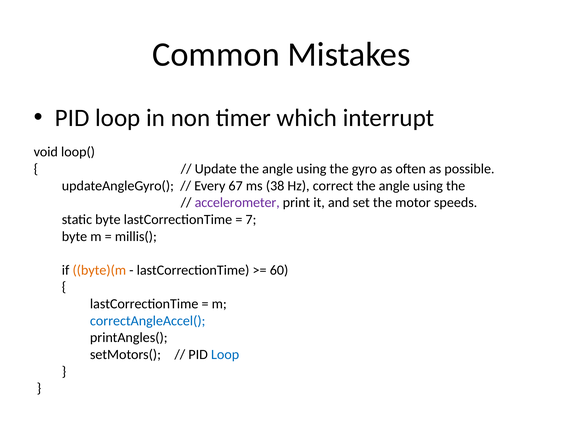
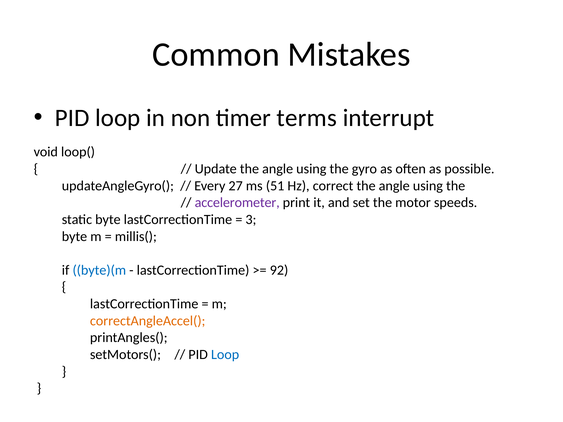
which: which -> terms
67: 67 -> 27
38: 38 -> 51
7: 7 -> 3
byte)(m colour: orange -> blue
60: 60 -> 92
correctAngleAccel( colour: blue -> orange
